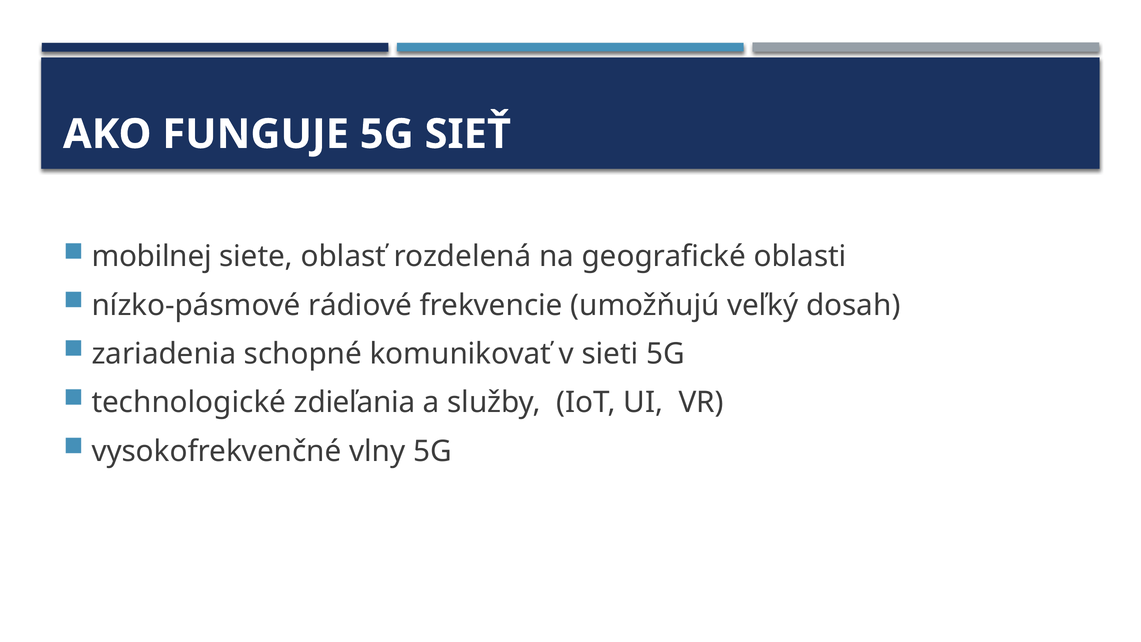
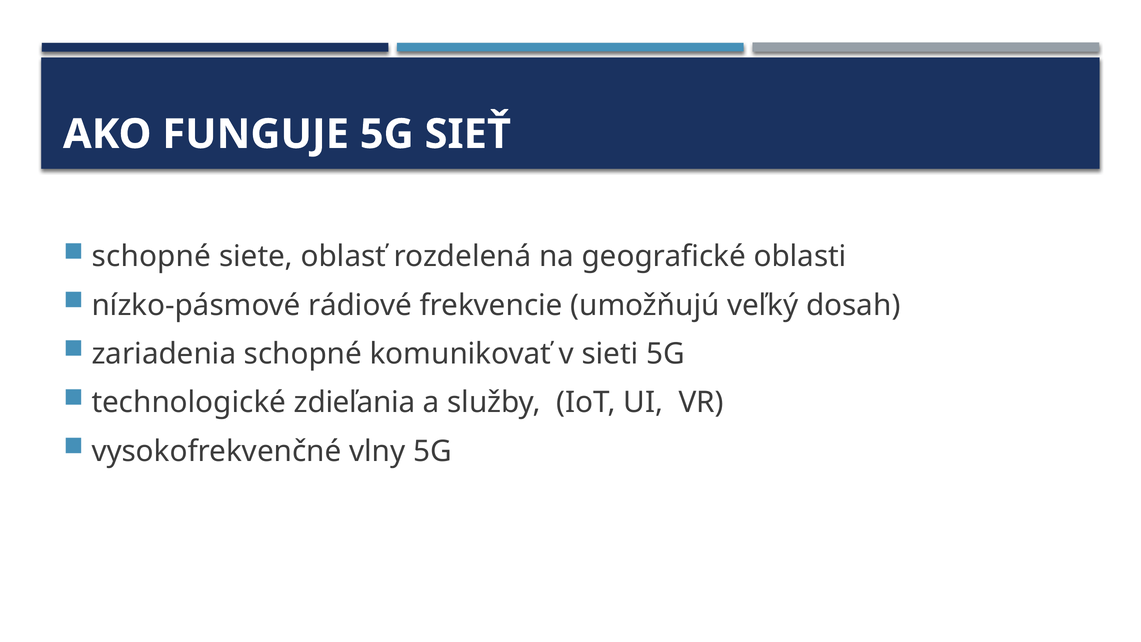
mobilnej at (152, 257): mobilnej -> schopné
